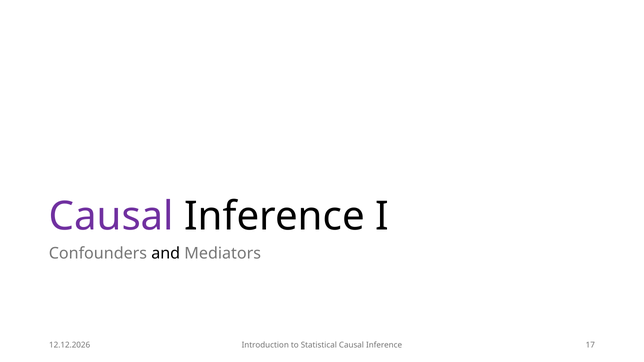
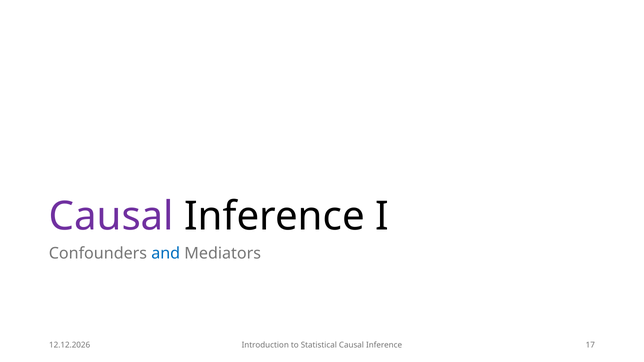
and colour: black -> blue
